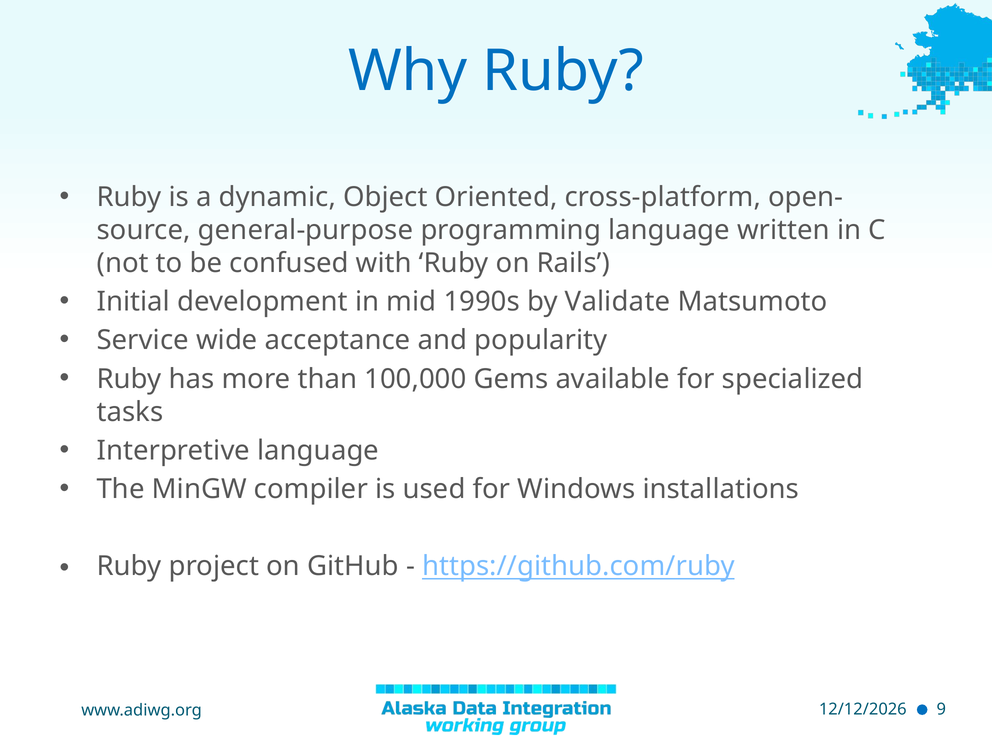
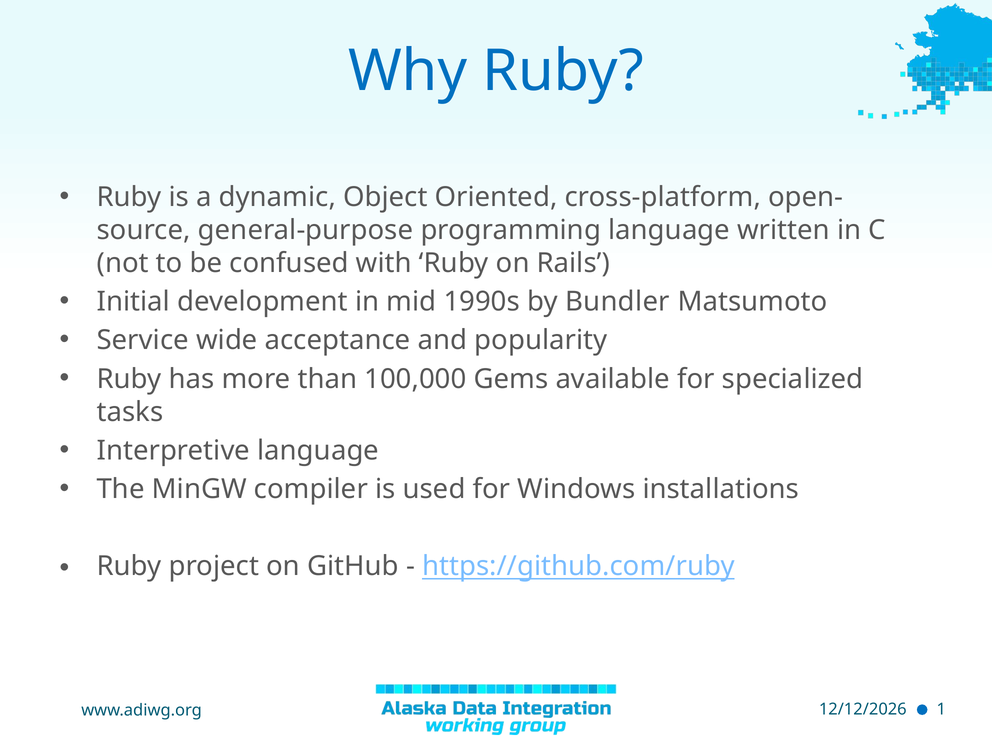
Validate: Validate -> Bundler
9: 9 -> 1
